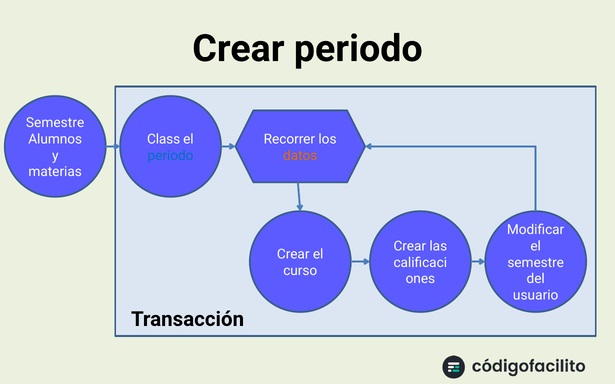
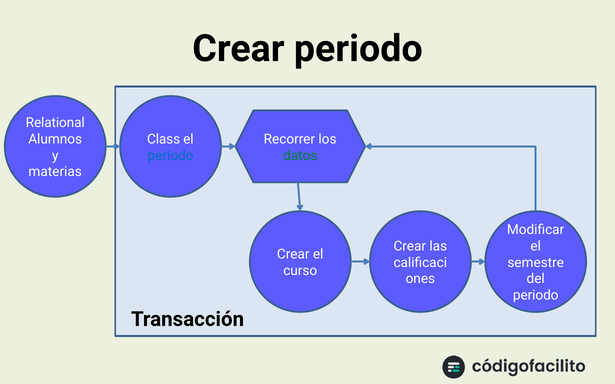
Semestre at (55, 123): Semestre -> Relational
datos colour: orange -> green
usuario at (536, 296): usuario -> periodo
